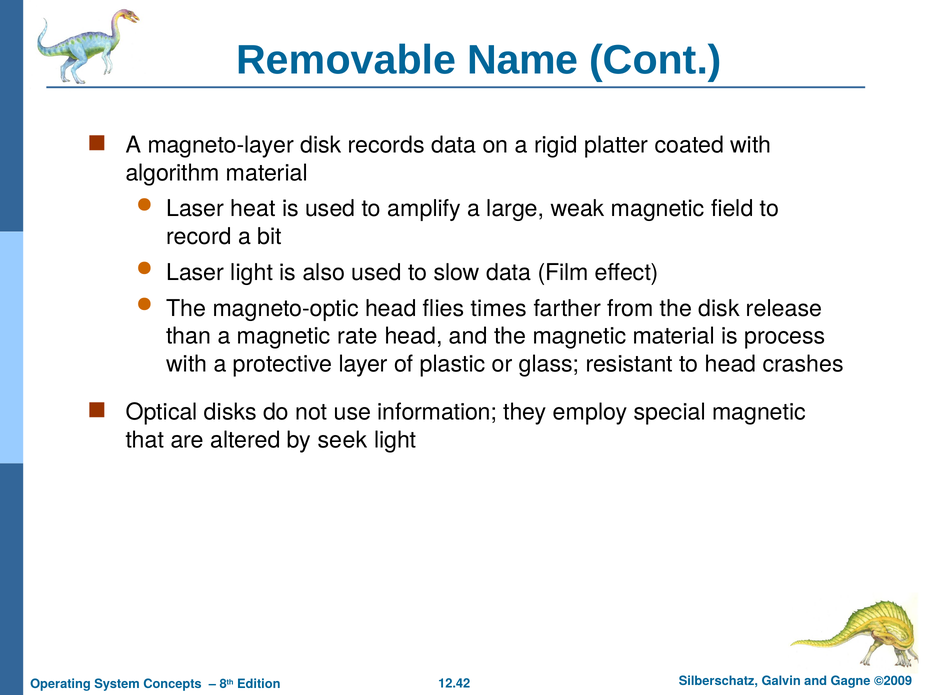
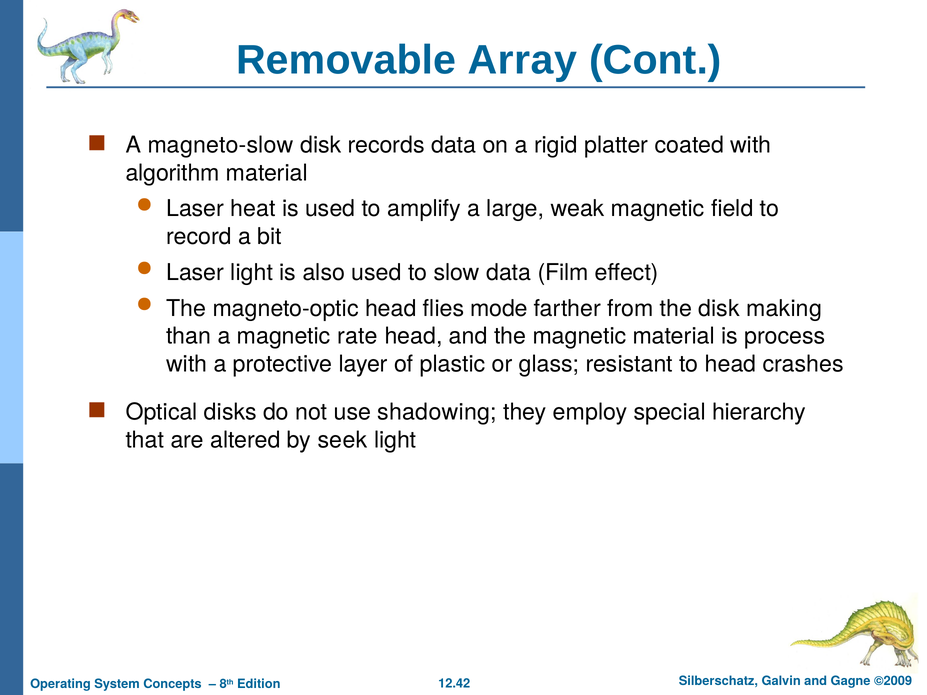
Name: Name -> Array
magneto-layer: magneto-layer -> magneto-slow
times: times -> mode
release: release -> making
information: information -> shadowing
special magnetic: magnetic -> hierarchy
